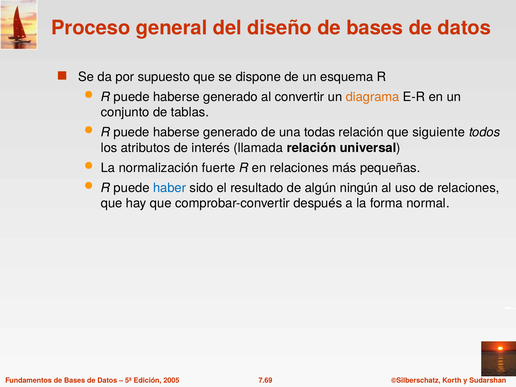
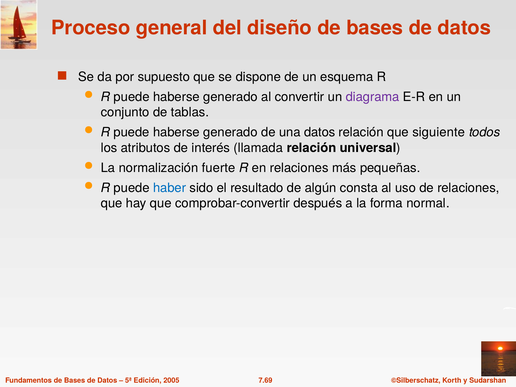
diagrama colour: orange -> purple
una todas: todas -> datos
ningún: ningún -> consta
